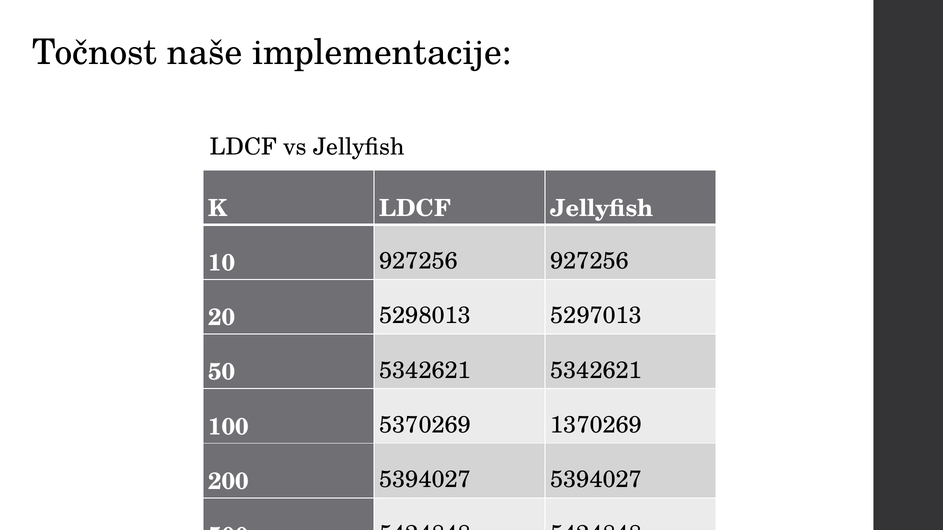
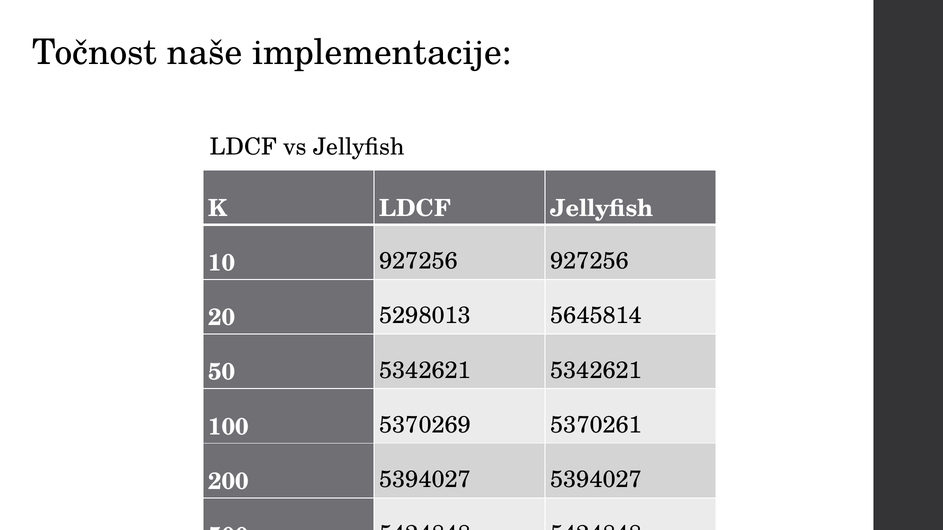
5297013: 5297013 -> 5645814
1370269: 1370269 -> 5370261
